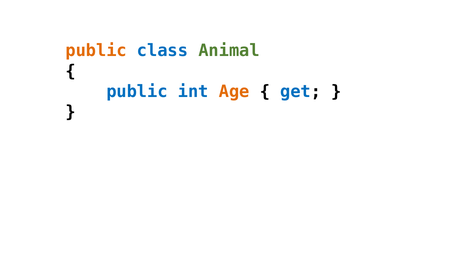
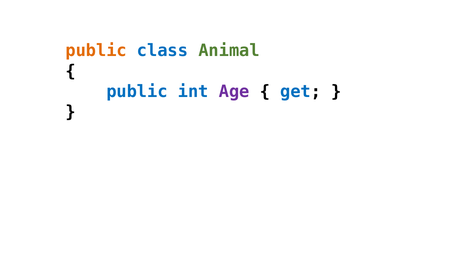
Age colour: orange -> purple
